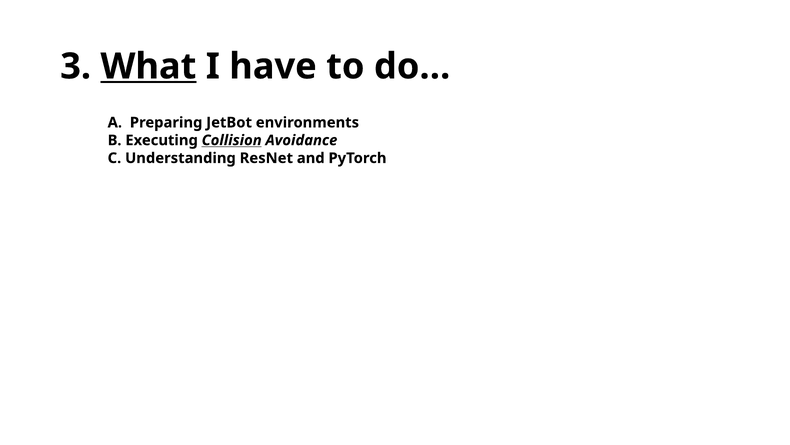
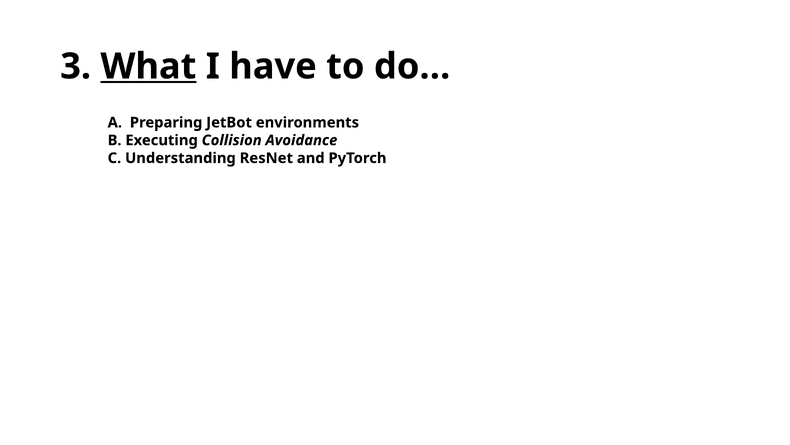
Collision underline: present -> none
